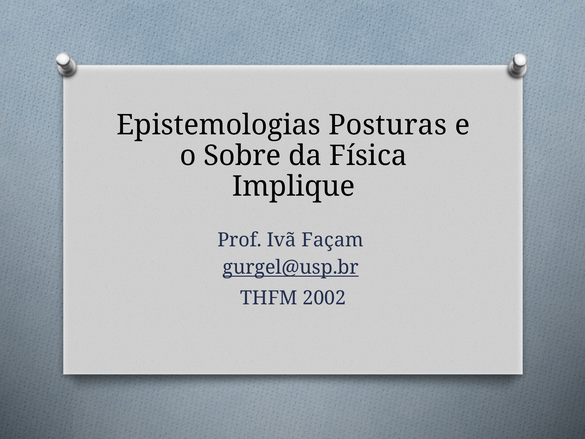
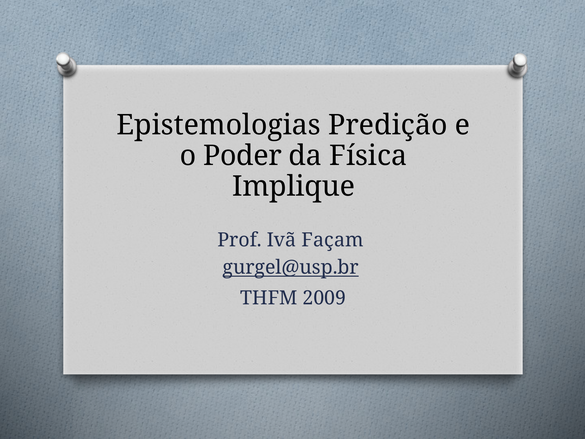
Posturas: Posturas -> Predição
Sobre: Sobre -> Poder
2002: 2002 -> 2009
